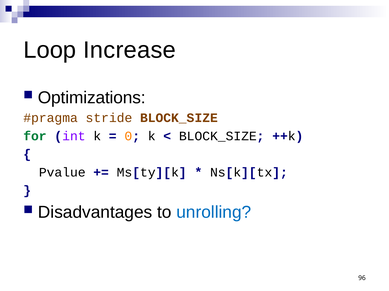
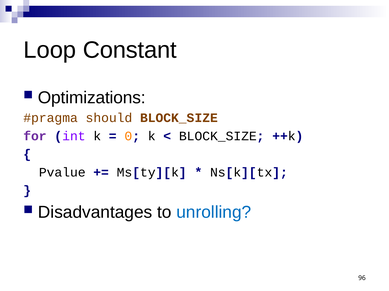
Increase: Increase -> Constant
stride: stride -> should
for colour: green -> purple
